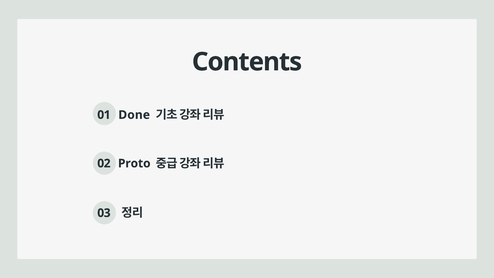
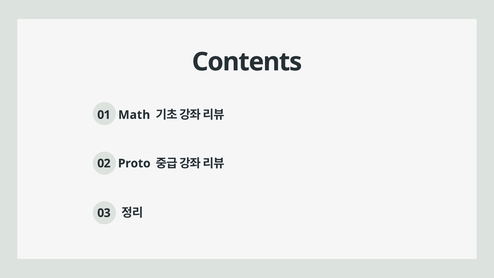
Done: Done -> Math
